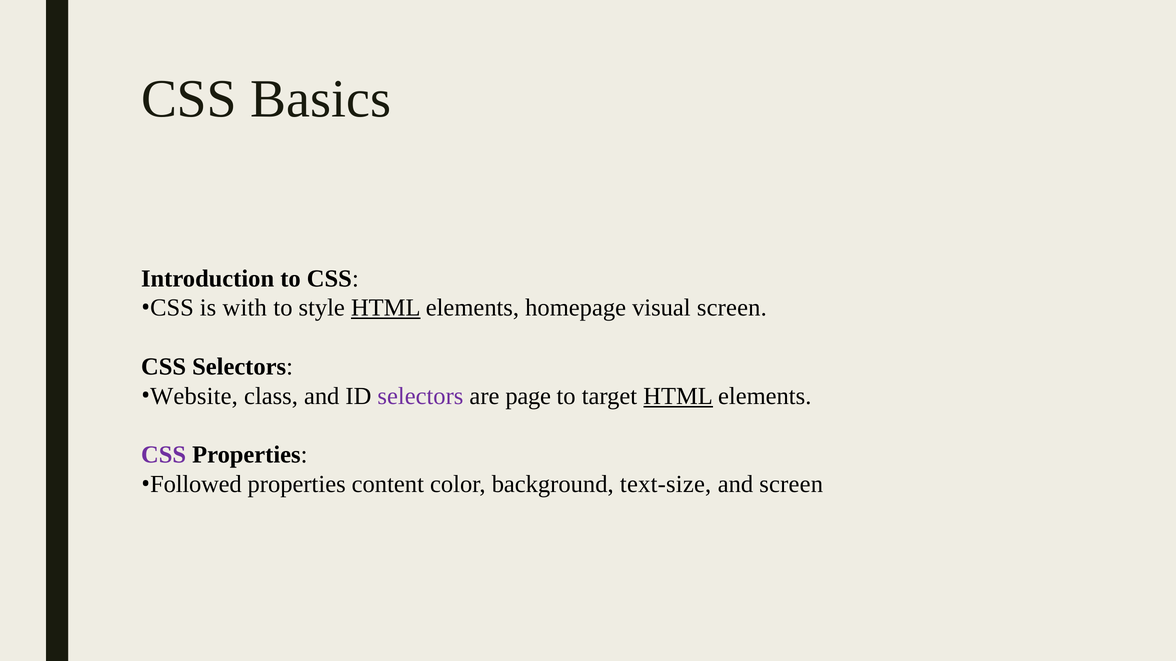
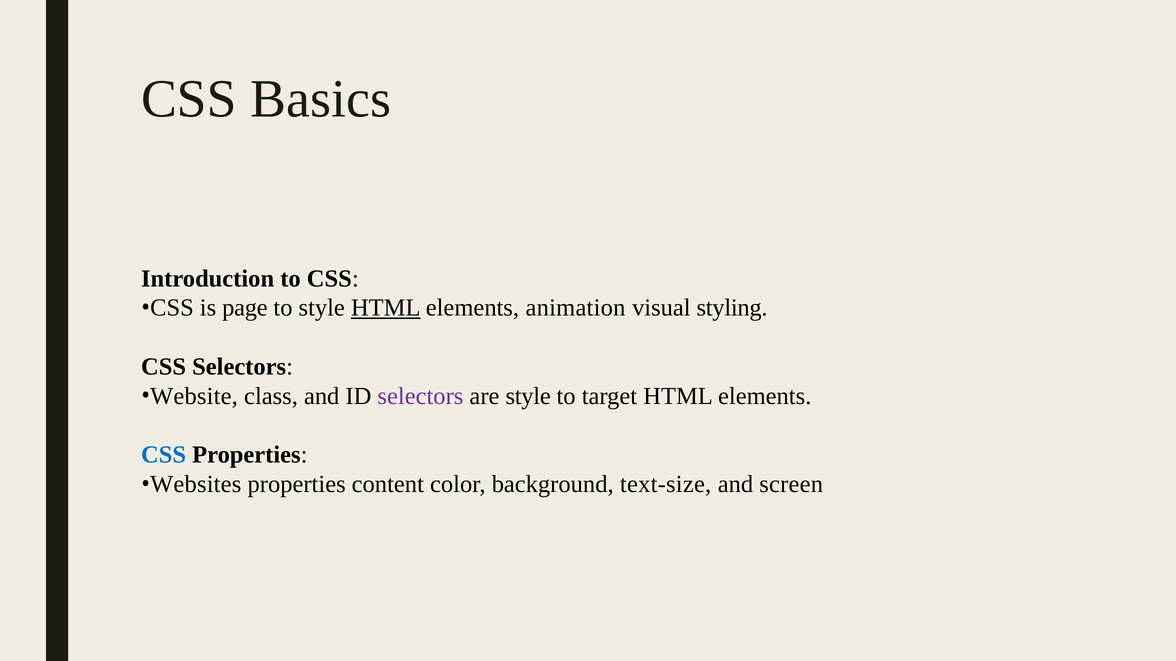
with: with -> page
homepage: homepage -> animation
visual screen: screen -> styling
are page: page -> style
HTML at (678, 396) underline: present -> none
CSS at (164, 455) colour: purple -> blue
Followed: Followed -> Websites
